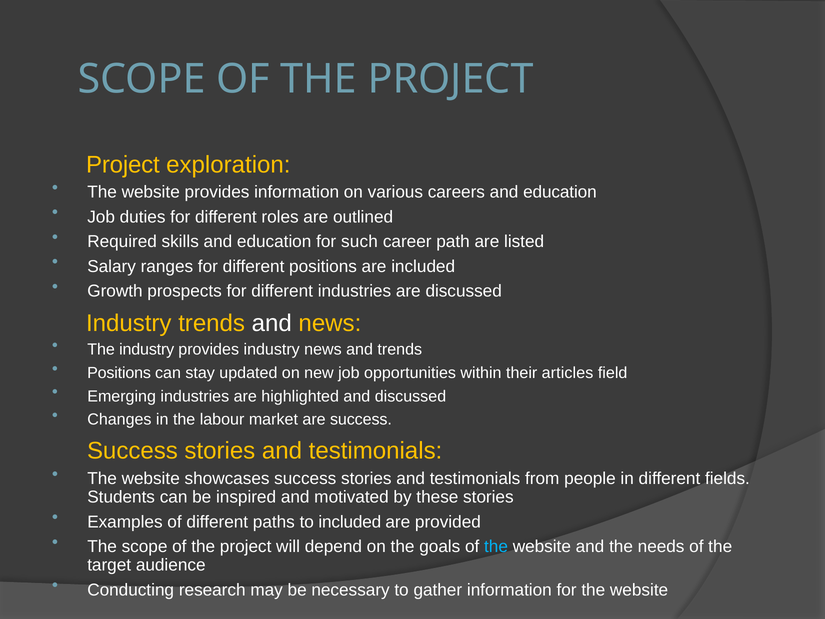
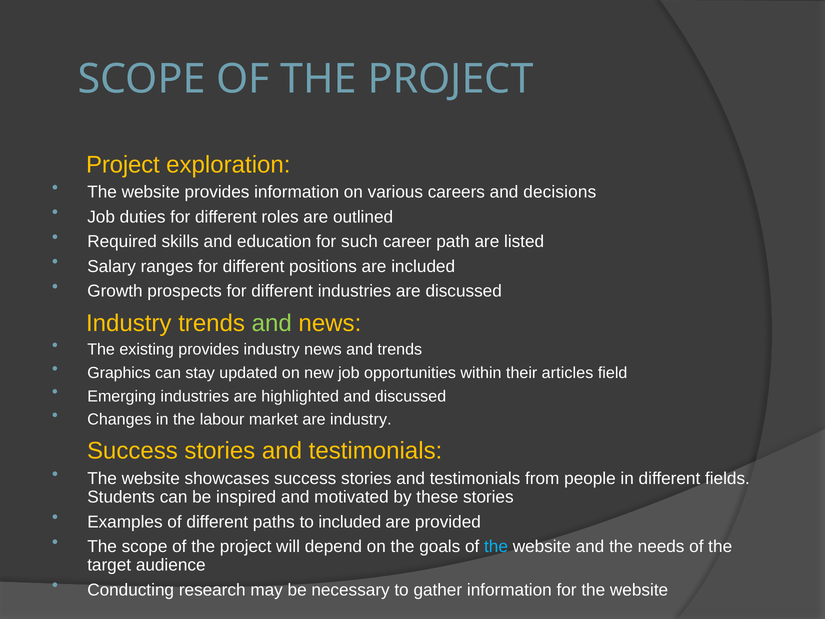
careers and education: education -> decisions
and at (272, 323) colour: white -> light green
The industry: industry -> existing
Positions at (119, 373): Positions -> Graphics
are success: success -> industry
